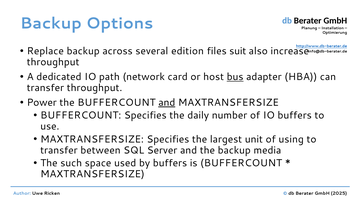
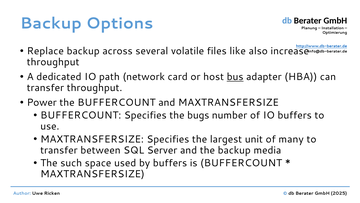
edition: edition -> volatile
suit: suit -> like
and at (167, 102) underline: present -> none
daily: daily -> bugs
using: using -> many
